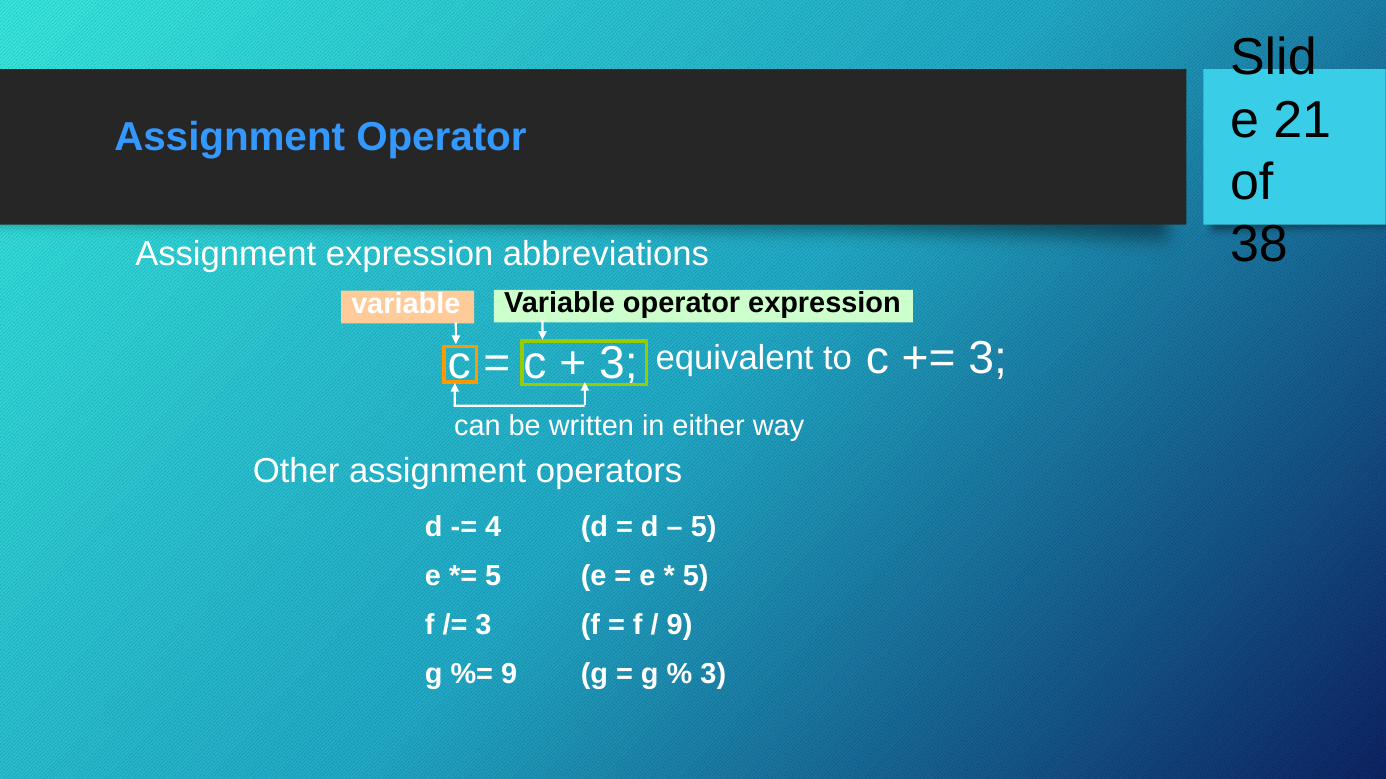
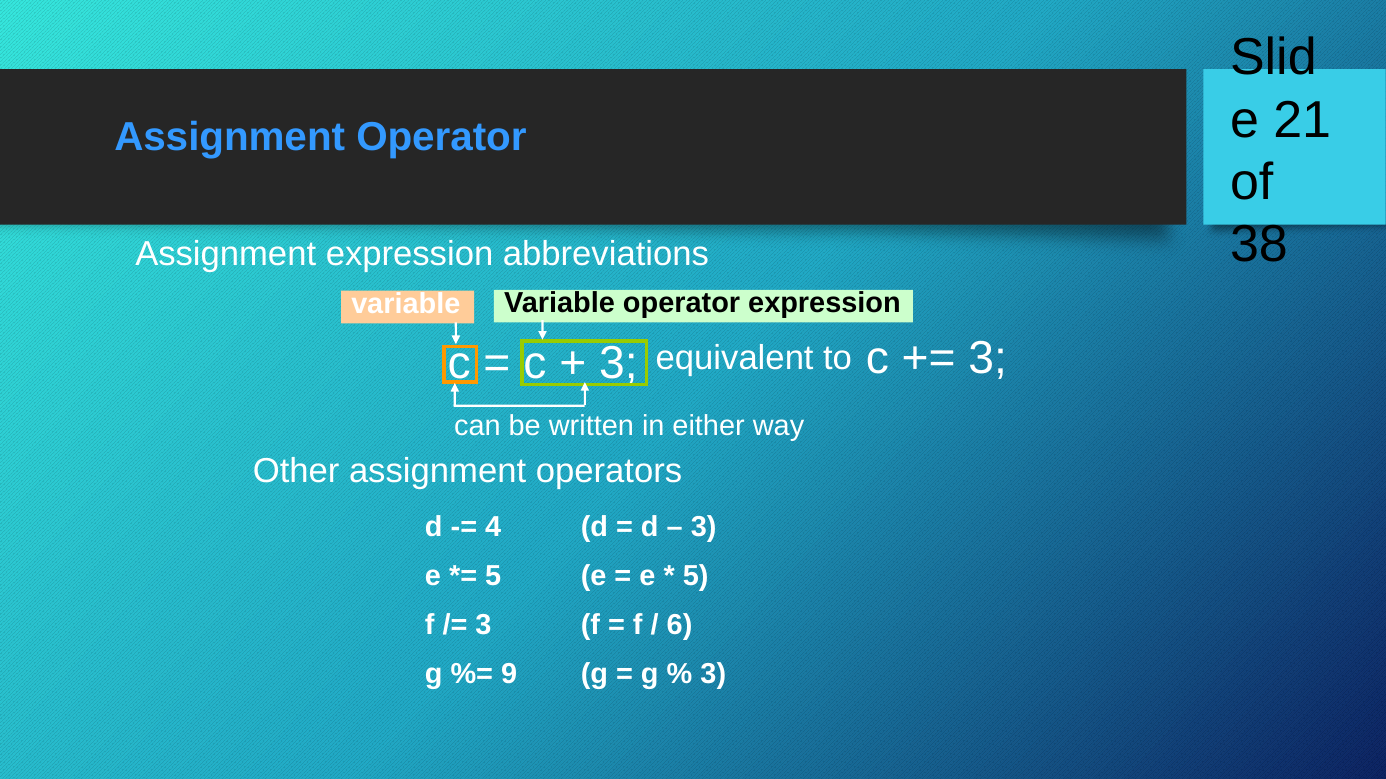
5 at (704, 528): 5 -> 3
9 at (680, 626): 9 -> 6
